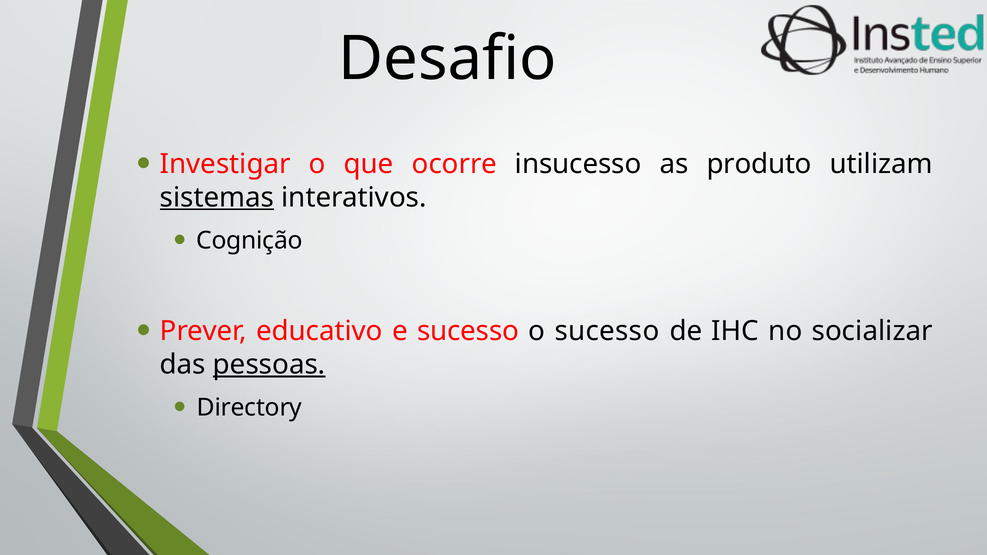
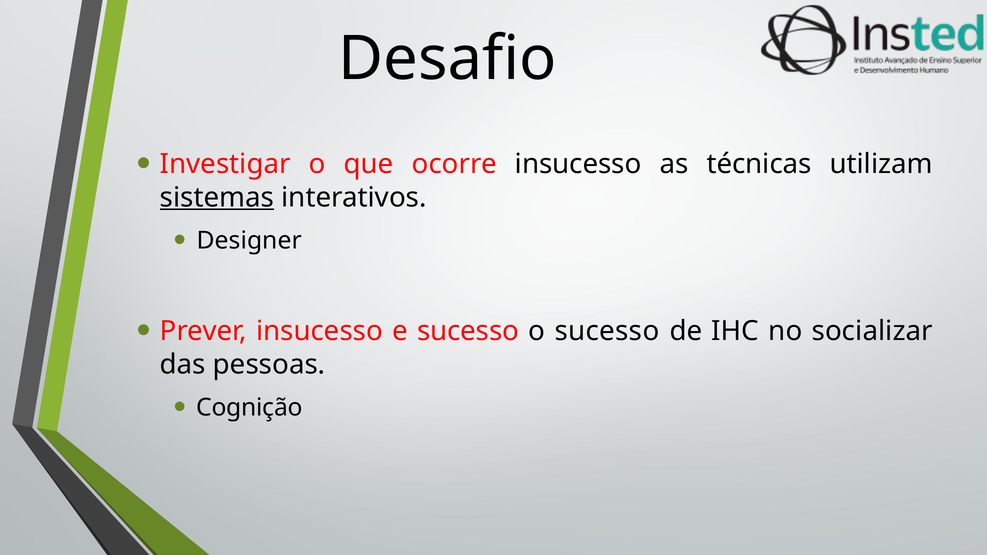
produto: produto -> técnicas
Cognição: Cognição -> Designer
Prever educativo: educativo -> insucesso
pessoas underline: present -> none
Directory: Directory -> Cognição
